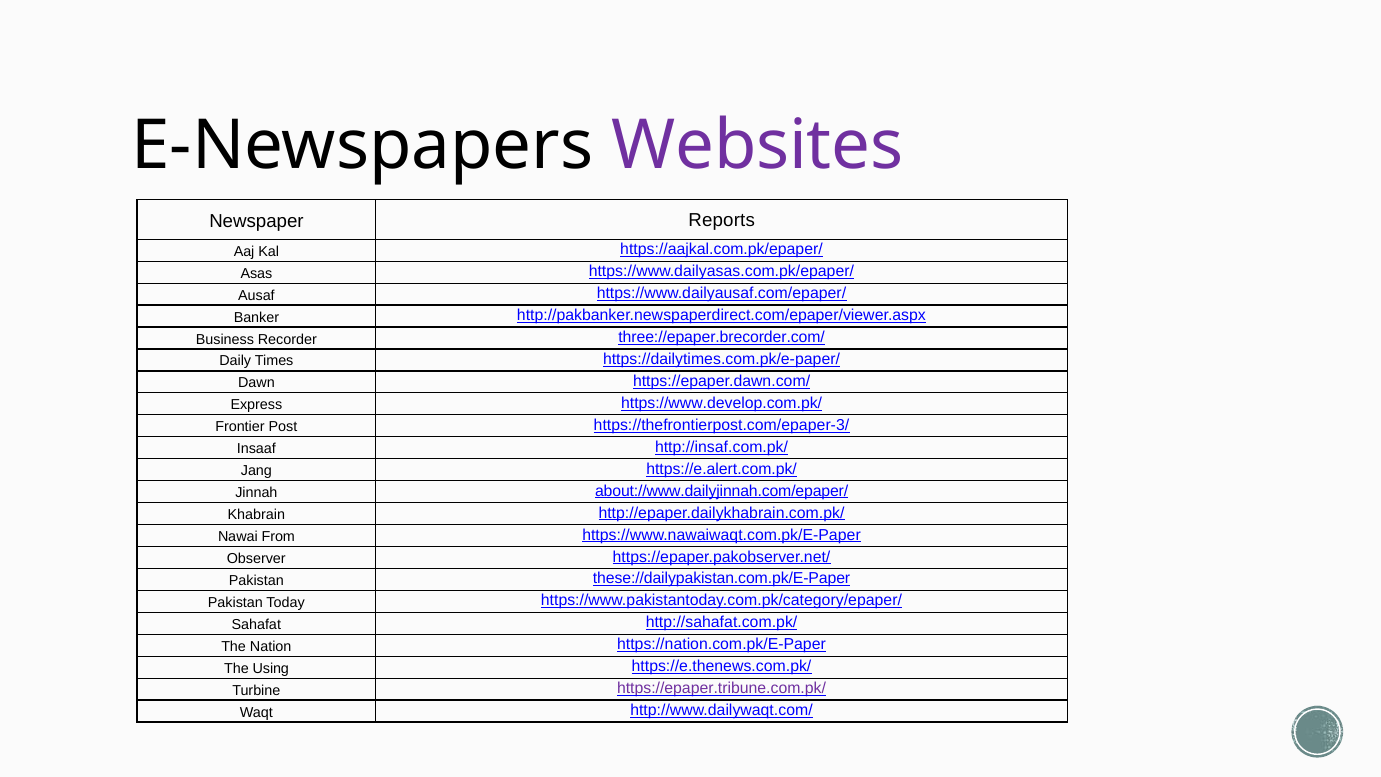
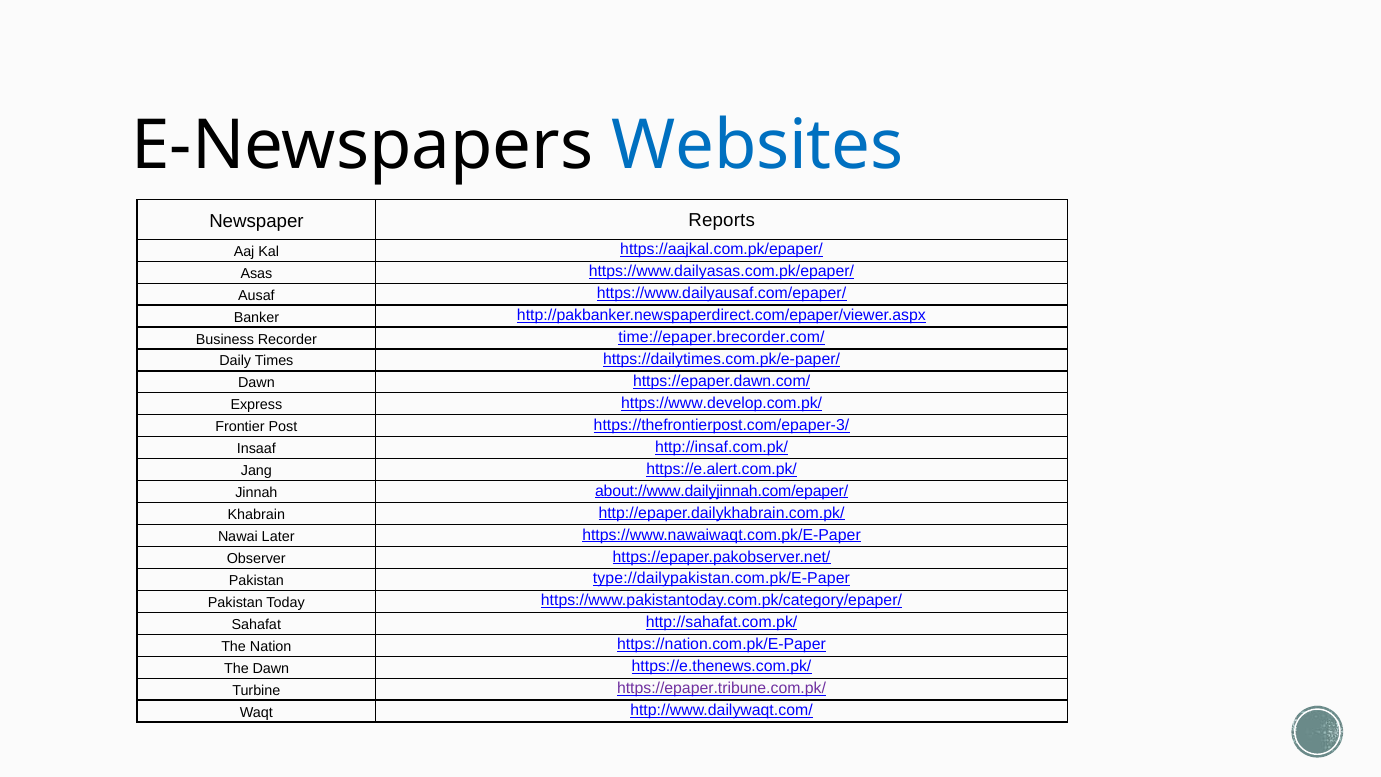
Websites colour: purple -> blue
three://epaper.brecorder.com/: three://epaper.brecorder.com/ -> time://epaper.brecorder.com/
From: From -> Later
these://dailypakistan.com.pk/E-Paper: these://dailypakistan.com.pk/E-Paper -> type://dailypakistan.com.pk/E-Paper
The Using: Using -> Dawn
